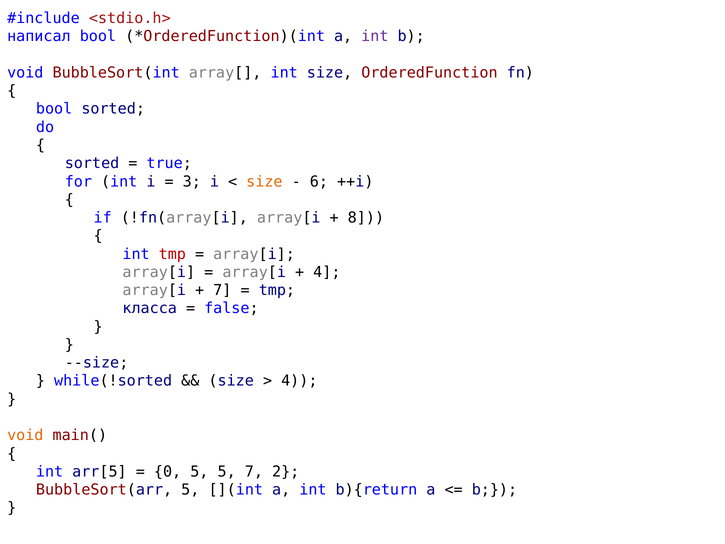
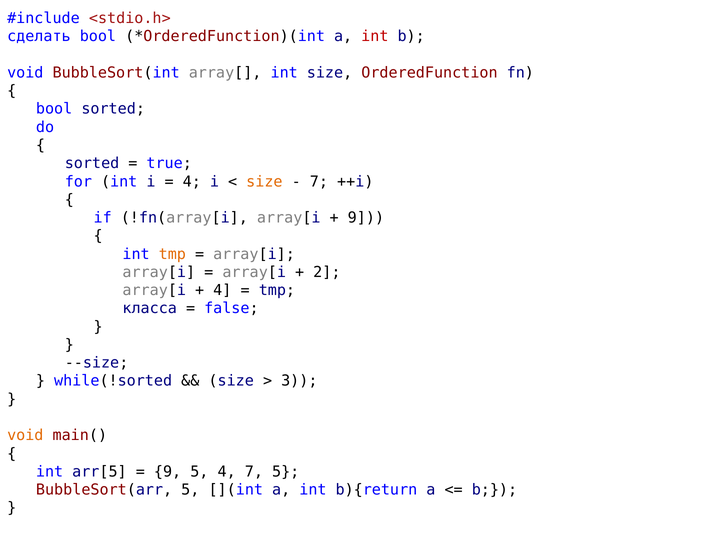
написал: написал -> сделать
int at (375, 36) colour: purple -> red
3 at (192, 181): 3 -> 4
6 at (319, 181): 6 -> 7
8 at (366, 218): 8 -> 9
tmp at (172, 254) colour: red -> orange
4 at (327, 272): 4 -> 2
7 at (222, 290): 7 -> 4
4 at (299, 381): 4 -> 3
0 at (168, 471): 0 -> 9
5 5: 5 -> 4
7 2: 2 -> 5
